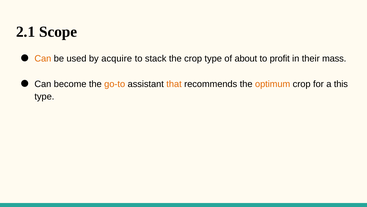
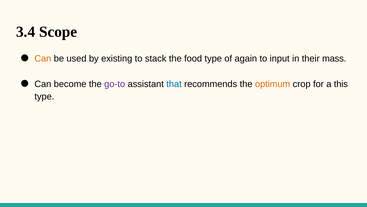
2.1: 2.1 -> 3.4
acquire: acquire -> existing
the crop: crop -> food
about: about -> again
profit: profit -> input
go-to colour: orange -> purple
that colour: orange -> blue
